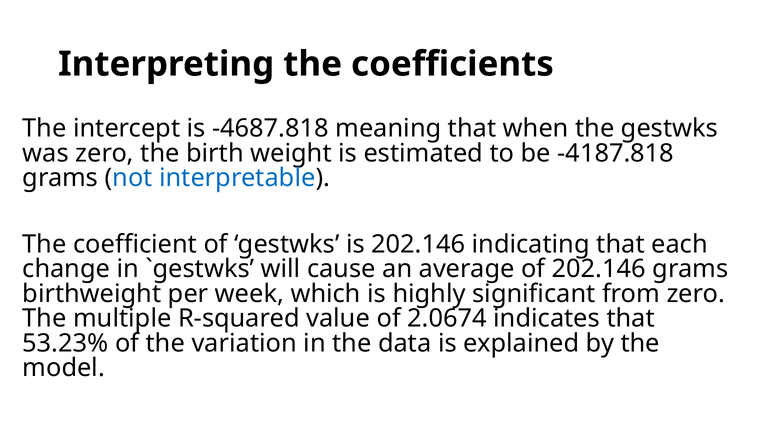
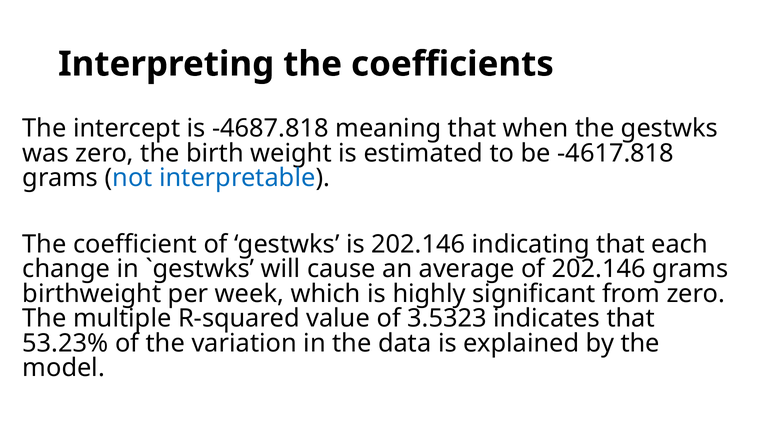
-4187.818: -4187.818 -> -4617.818
2.0674: 2.0674 -> 3.5323
